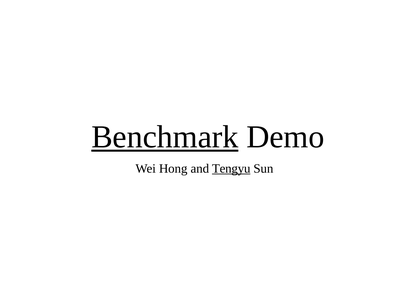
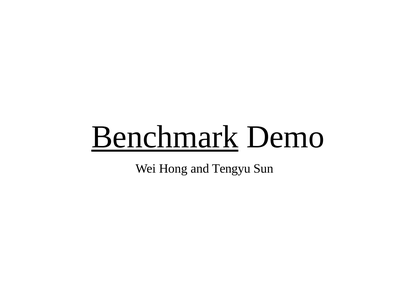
Tengyu underline: present -> none
